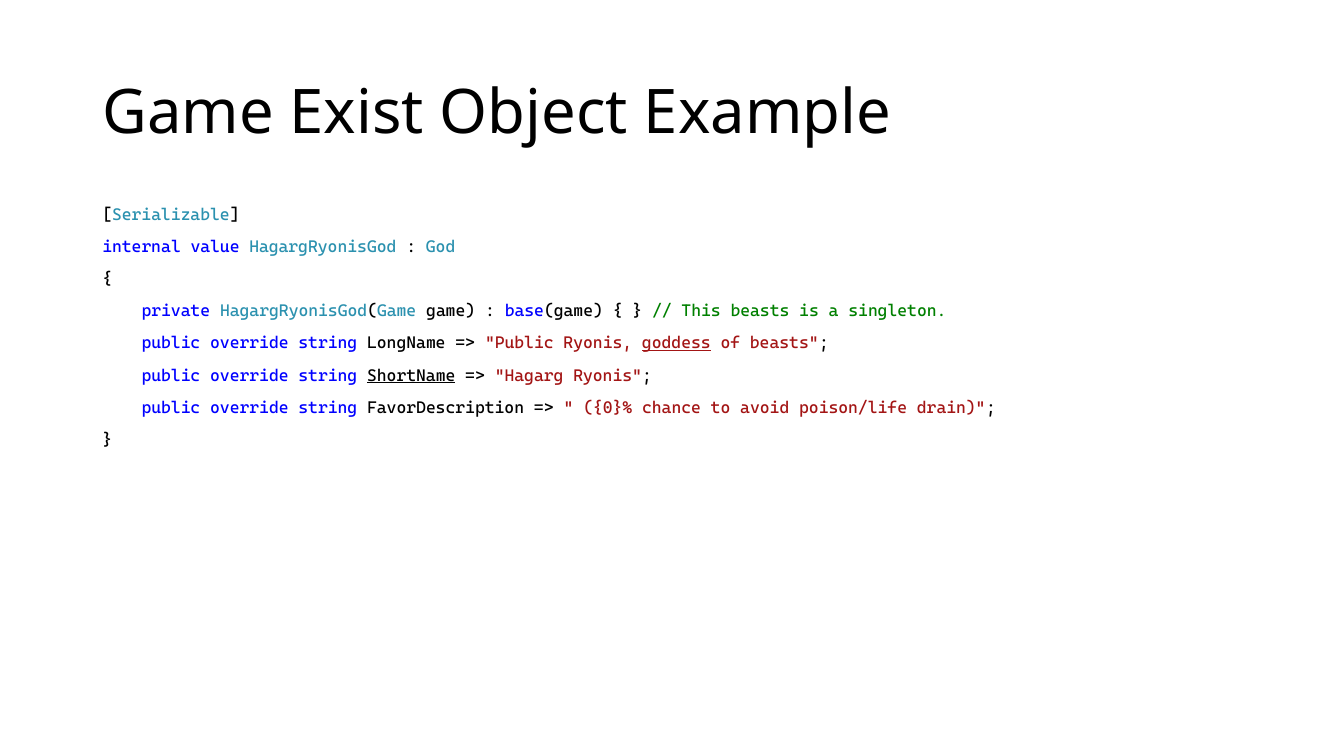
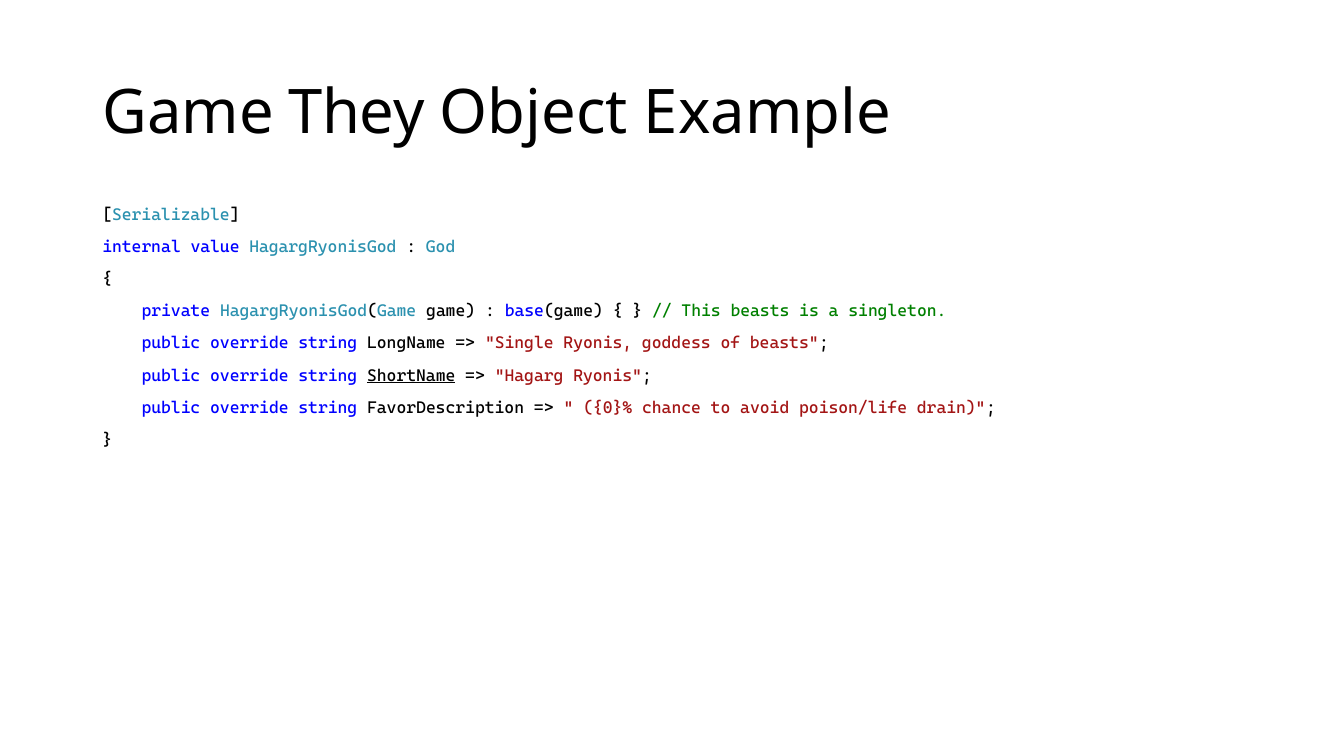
Exist: Exist -> They
Public at (519, 343): Public -> Single
goddess underline: present -> none
